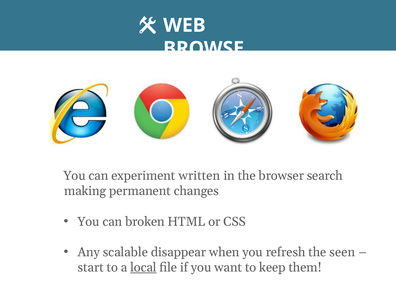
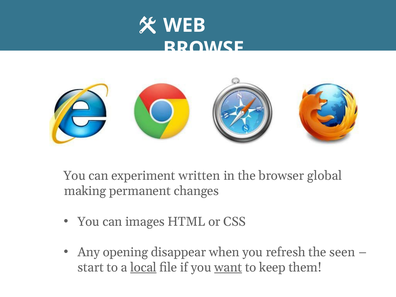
search: search -> global
broken: broken -> images
scalable: scalable -> opening
want underline: none -> present
